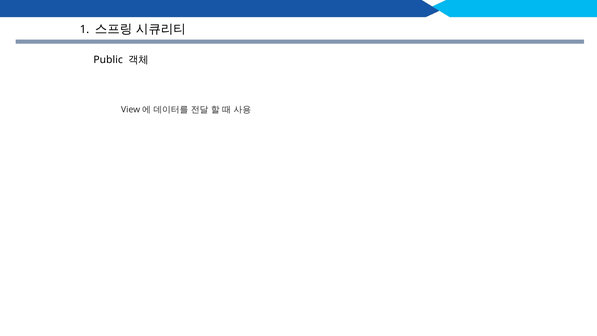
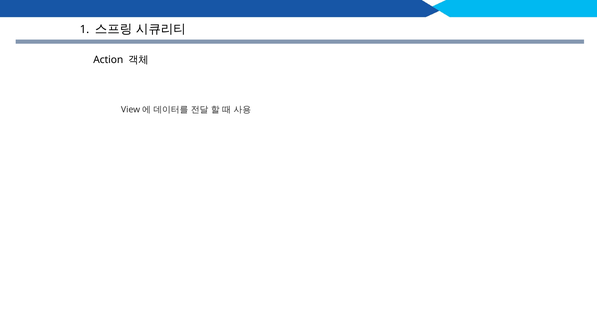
Public: Public -> Action
